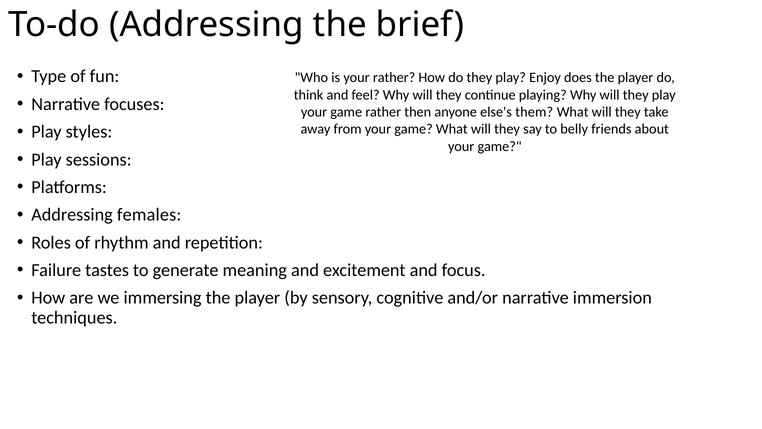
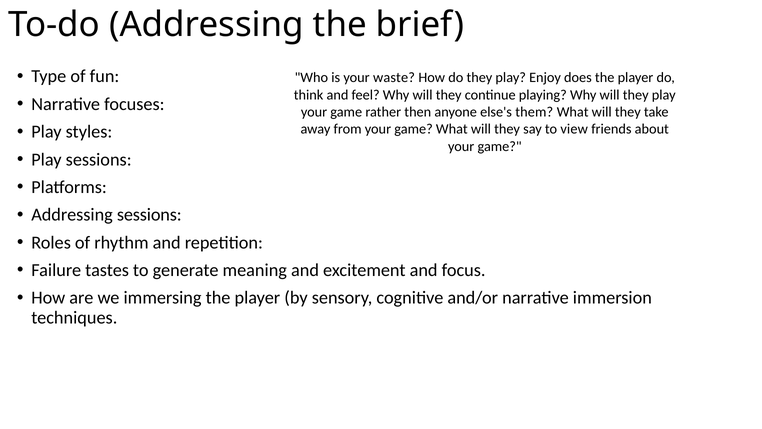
your rather: rather -> waste
belly: belly -> view
Addressing females: females -> sessions
